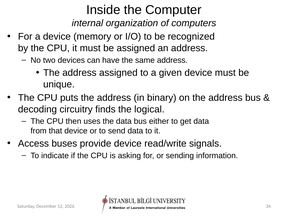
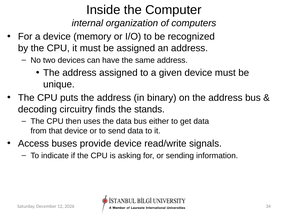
logical: logical -> stands
